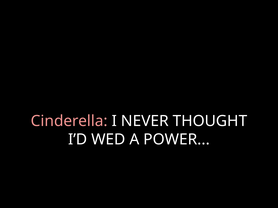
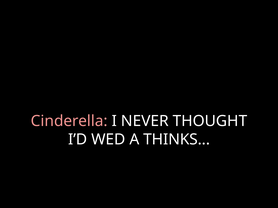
POWER: POWER -> THINKS
